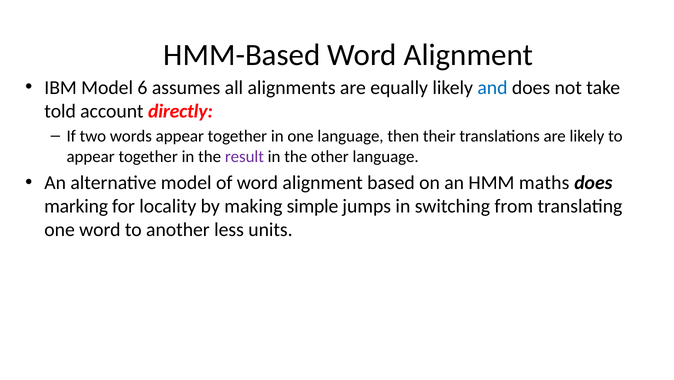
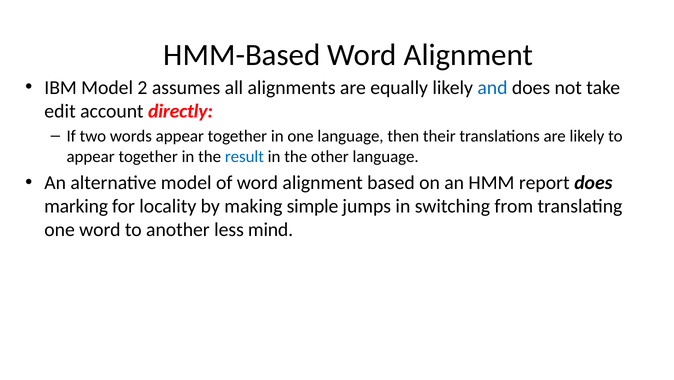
6: 6 -> 2
told: told -> edit
result colour: purple -> blue
maths: maths -> report
units: units -> mind
